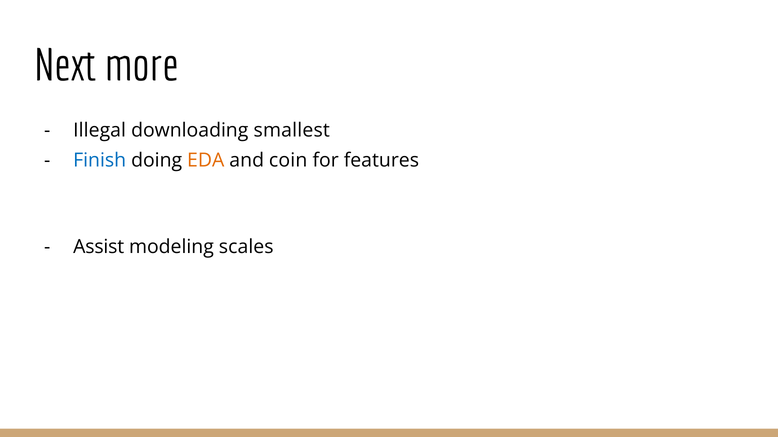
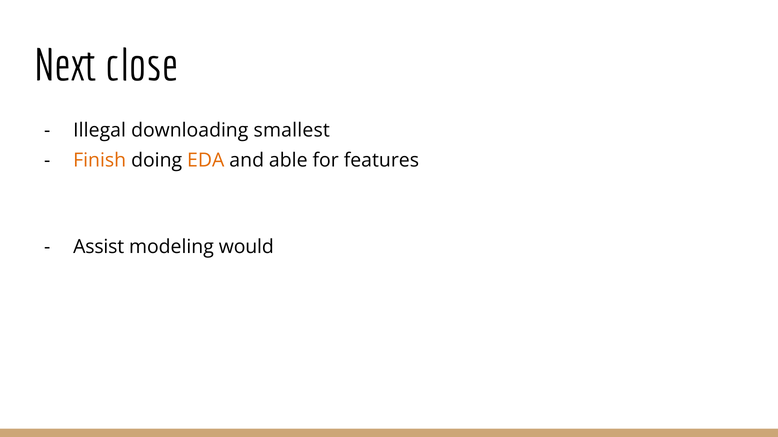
more: more -> close
Finish colour: blue -> orange
coin: coin -> able
scales: scales -> would
